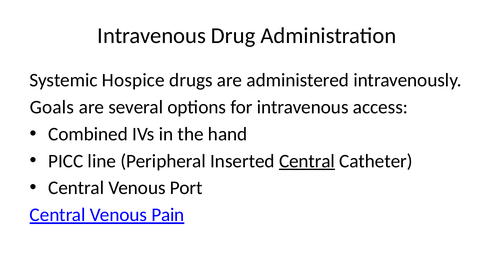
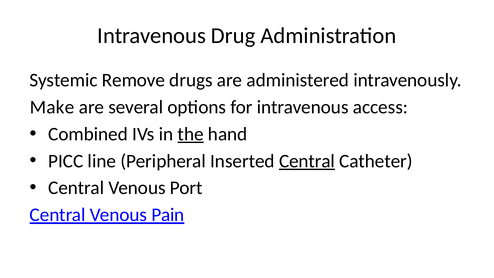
Hospice: Hospice -> Remove
Goals: Goals -> Make
the underline: none -> present
